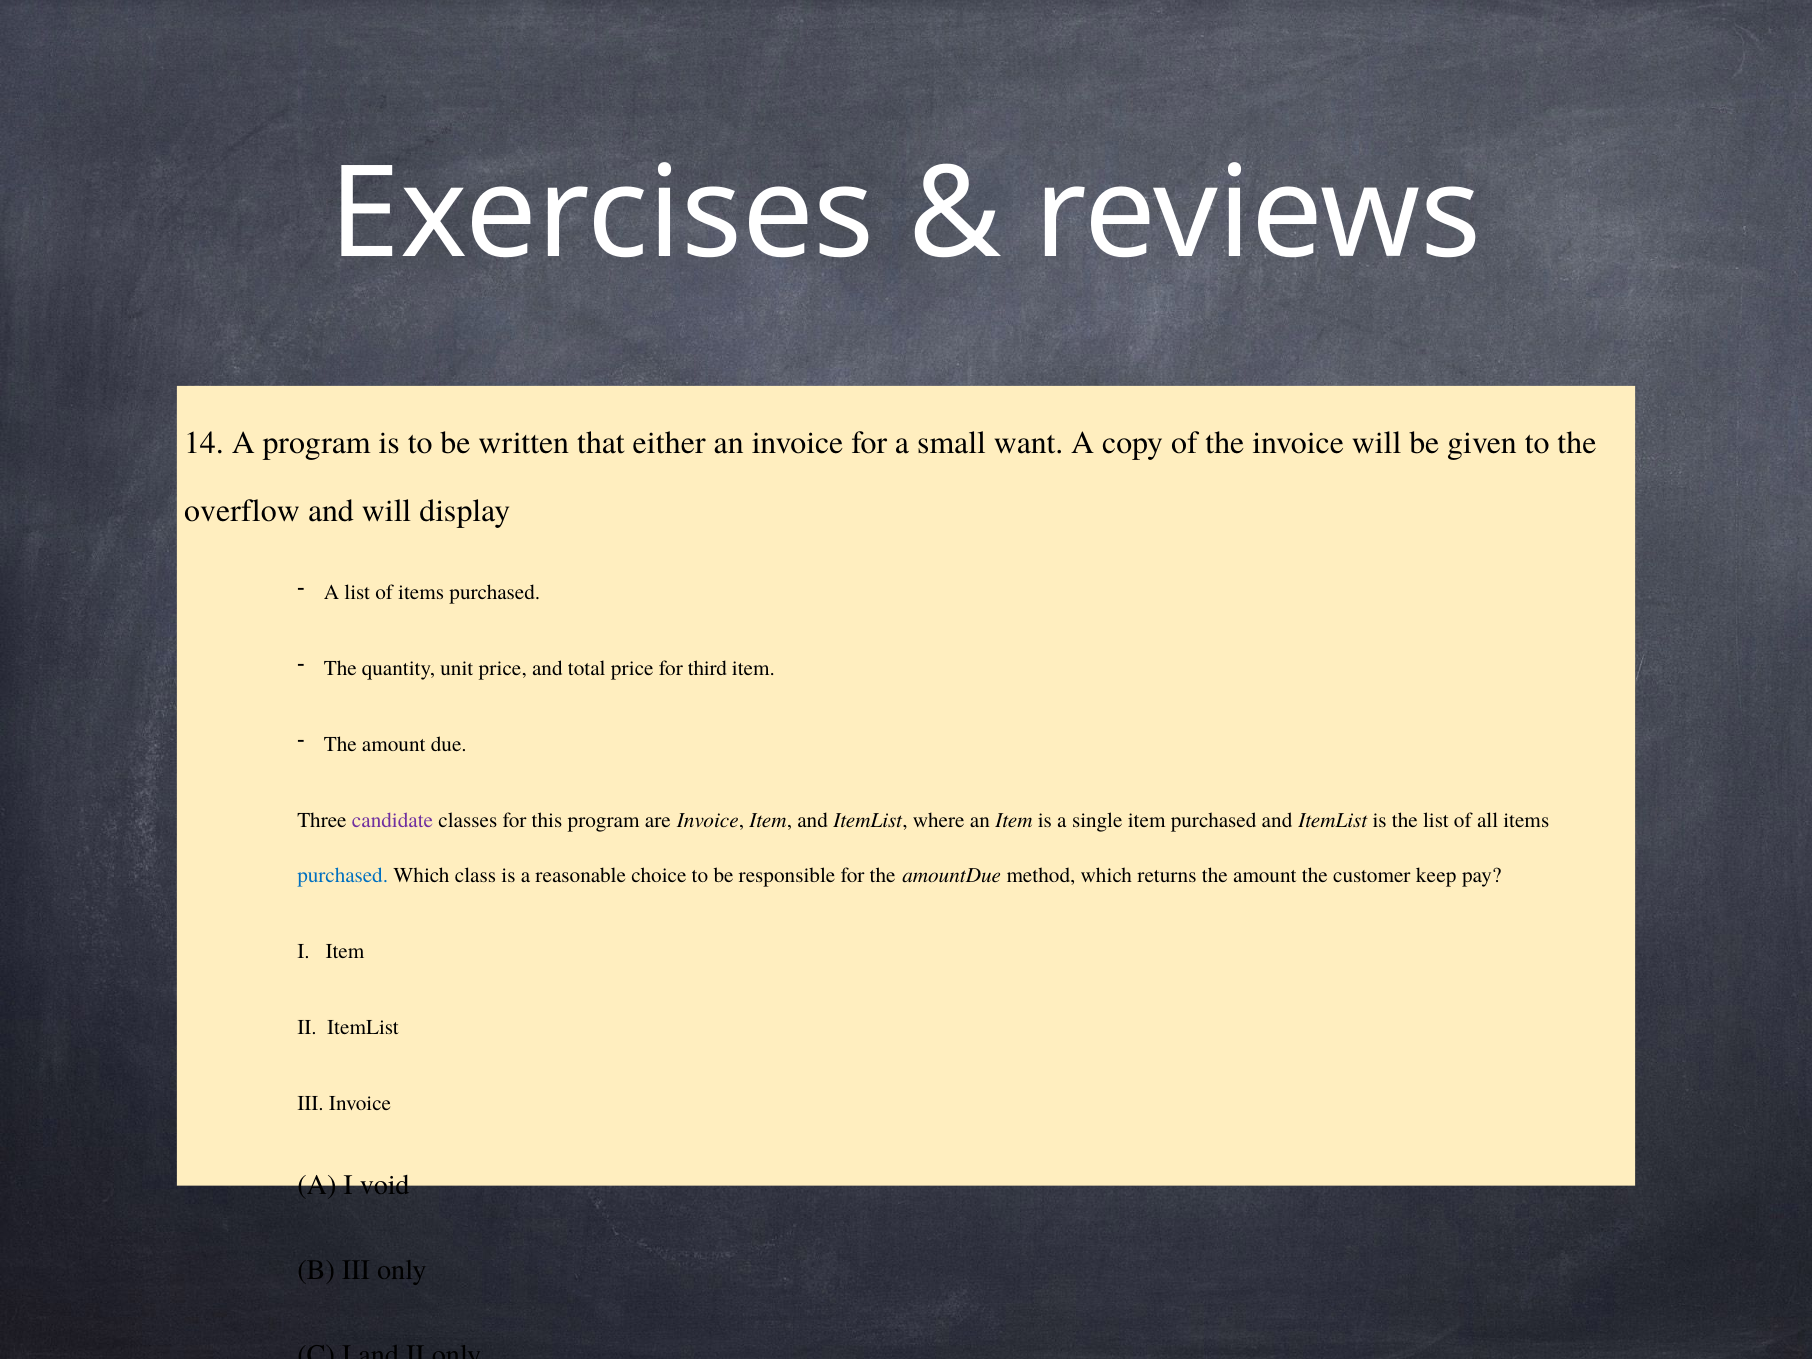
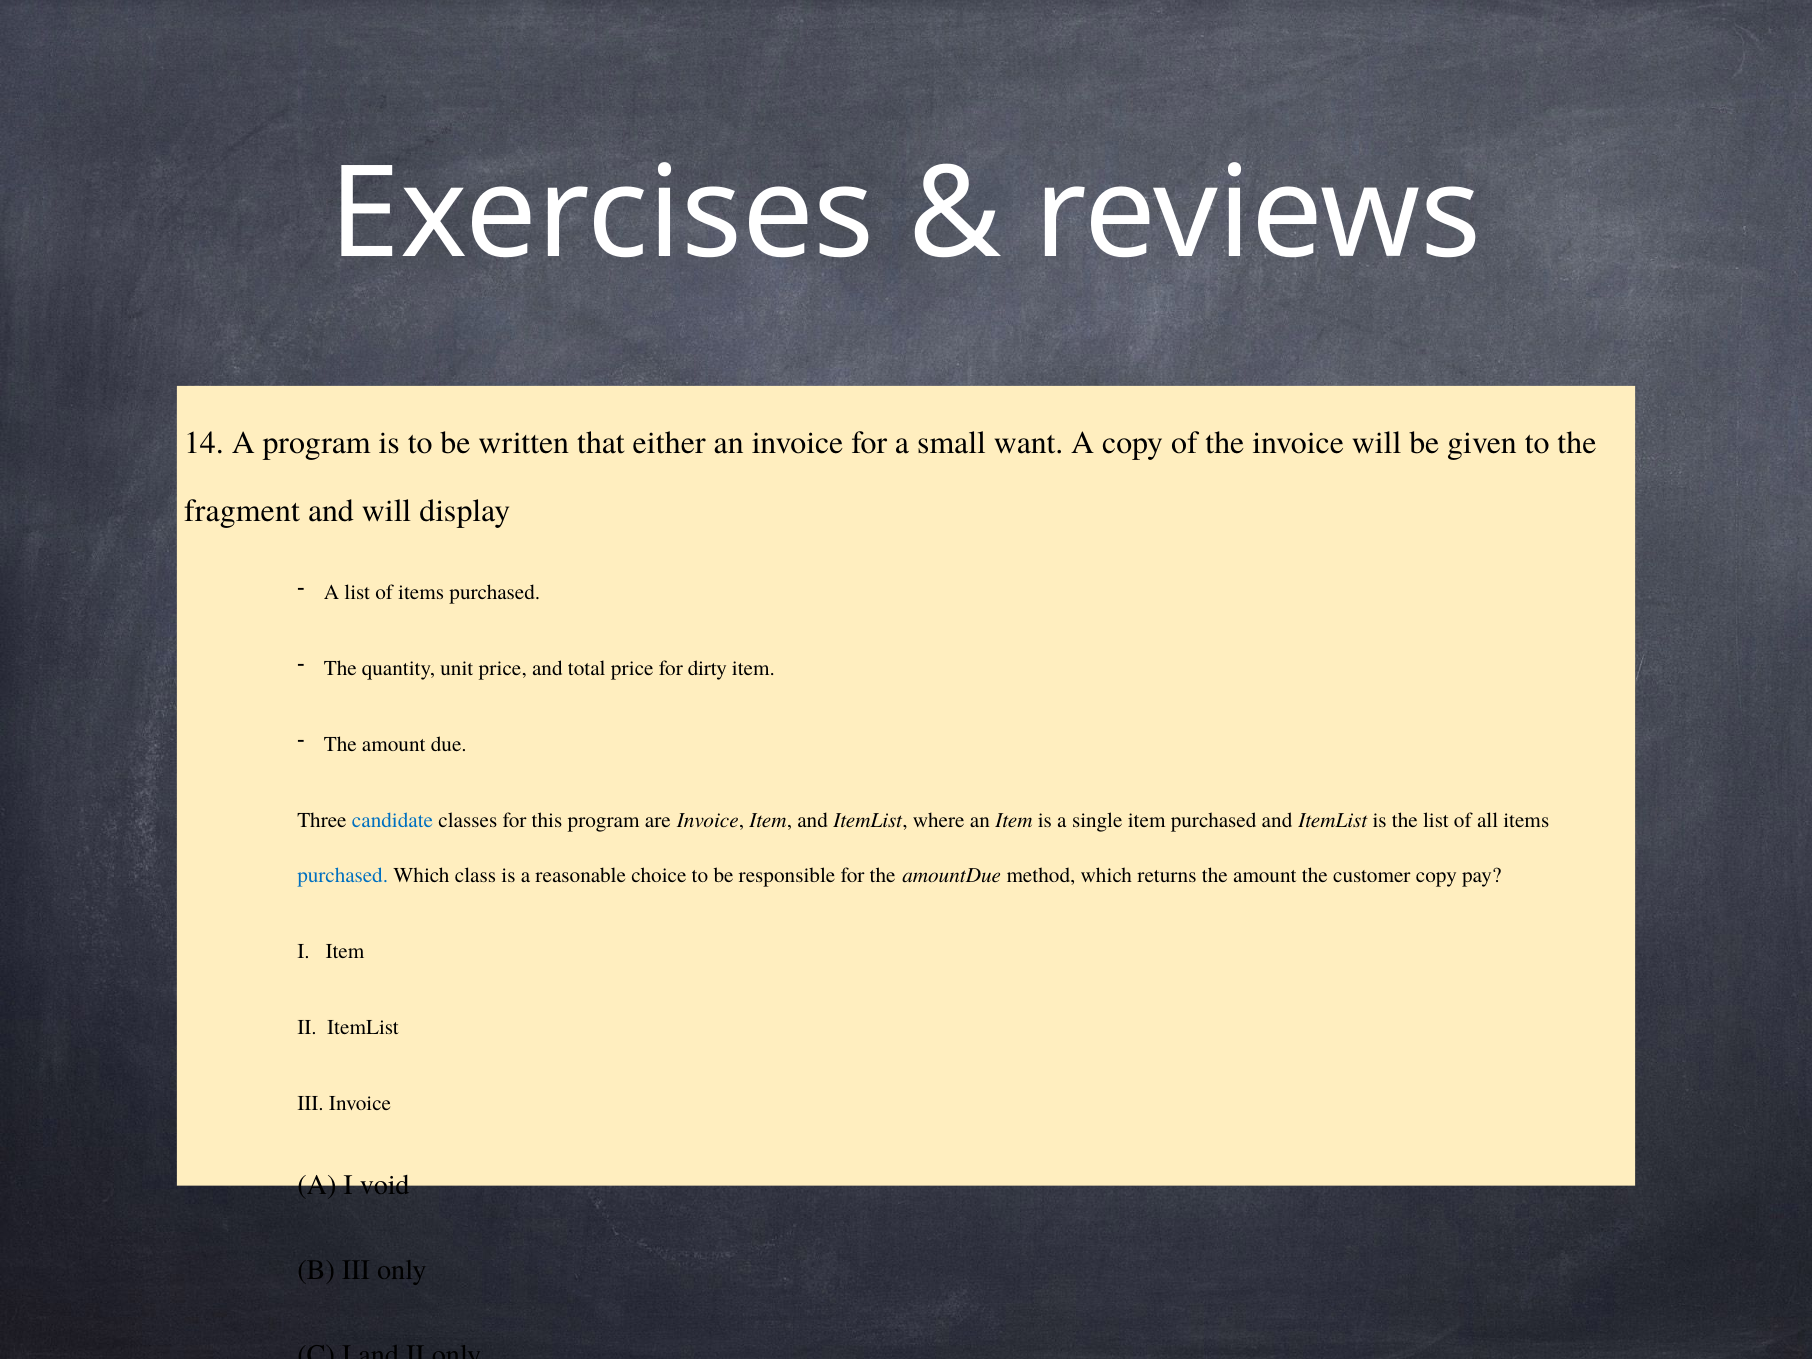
overflow: overflow -> fragment
third: third -> dirty
candidate colour: purple -> blue
customer keep: keep -> copy
